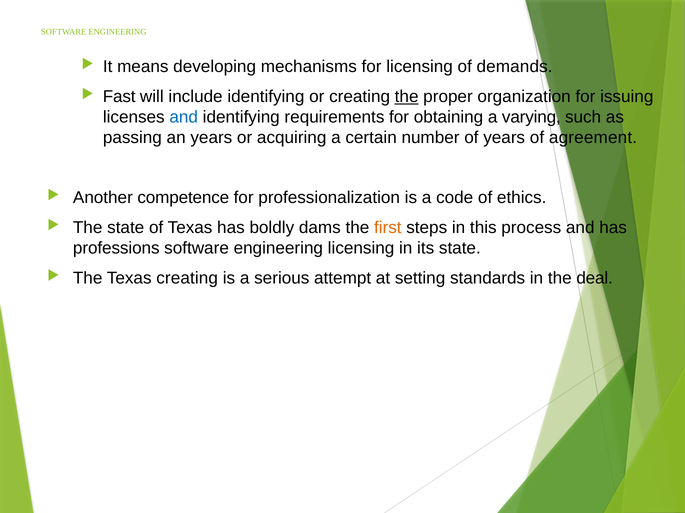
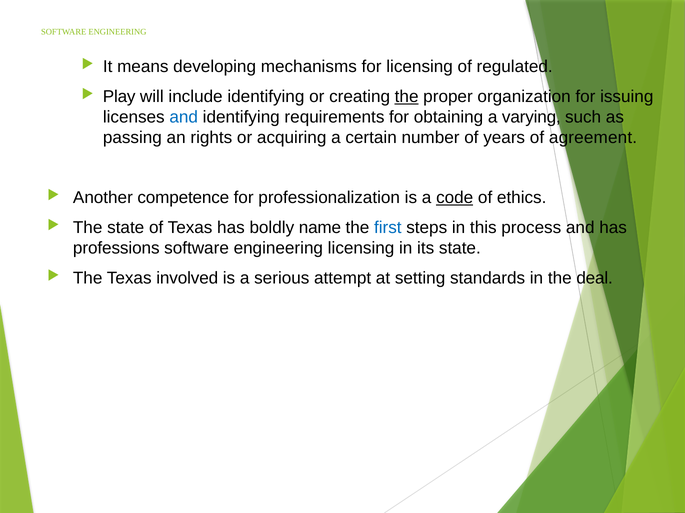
demands: demands -> regulated
Fast: Fast -> Play
an years: years -> rights
code underline: none -> present
dams: dams -> name
first colour: orange -> blue
Texas creating: creating -> involved
